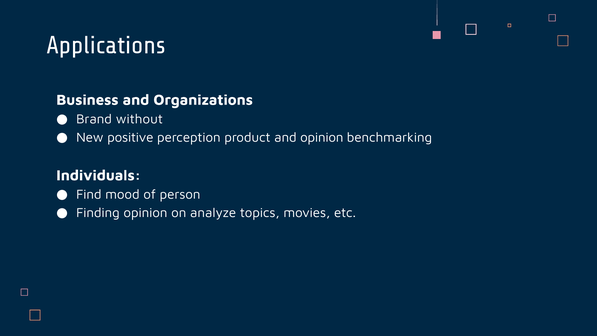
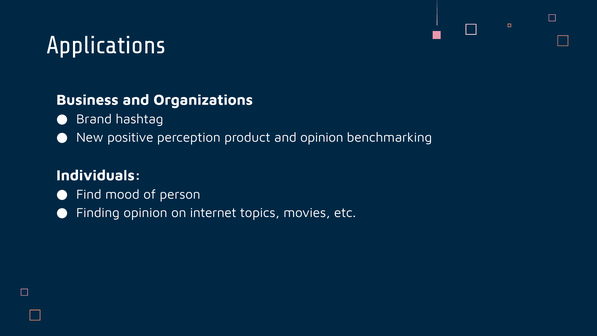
without: without -> hashtag
analyze: analyze -> internet
